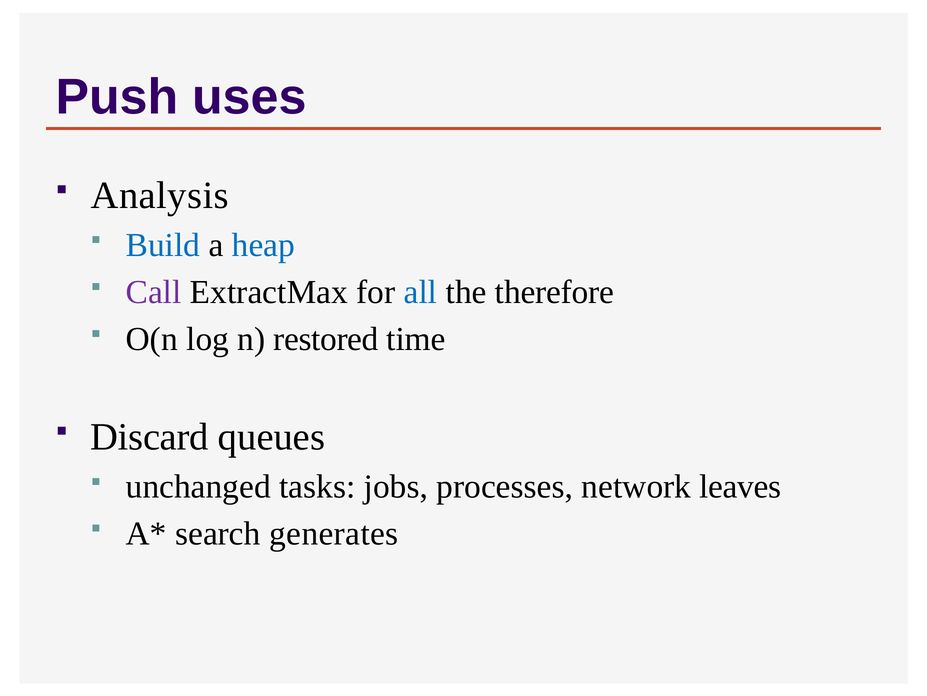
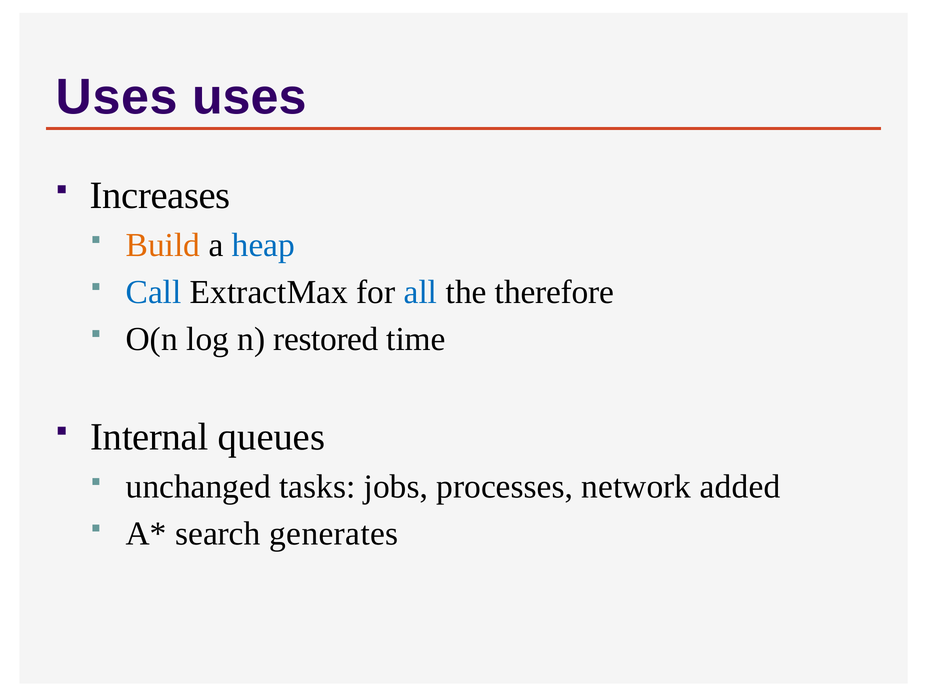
Push at (117, 97): Push -> Uses
Analysis: Analysis -> Increases
Build colour: blue -> orange
Call colour: purple -> blue
Discard: Discard -> Internal
leaves: leaves -> added
